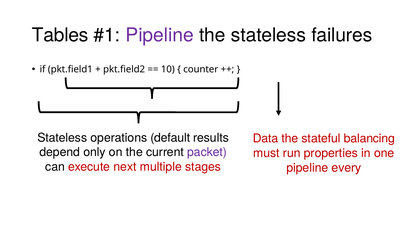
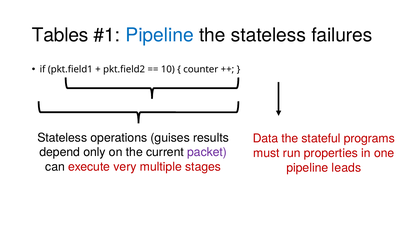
Pipeline at (160, 35) colour: purple -> blue
default: default -> guises
balancing: balancing -> programs
next: next -> very
every: every -> leads
